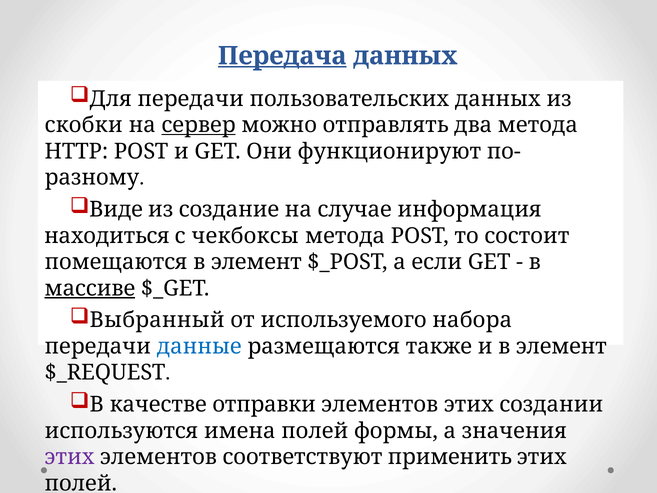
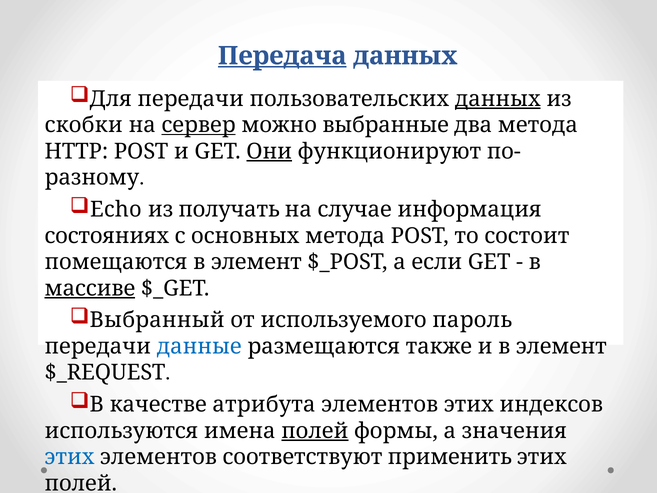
данных at (498, 99) underline: none -> present
отправлять: отправлять -> выбранные
Они underline: none -> present
Виде: Виде -> Echo
создание: создание -> получать
находиться: находиться -> состояниях
чекбоксы: чекбоксы -> основных
набора: набора -> пароль
отправки: отправки -> атрибута
создании: создании -> индексов
полей at (315, 431) underline: none -> present
этих at (70, 457) colour: purple -> blue
